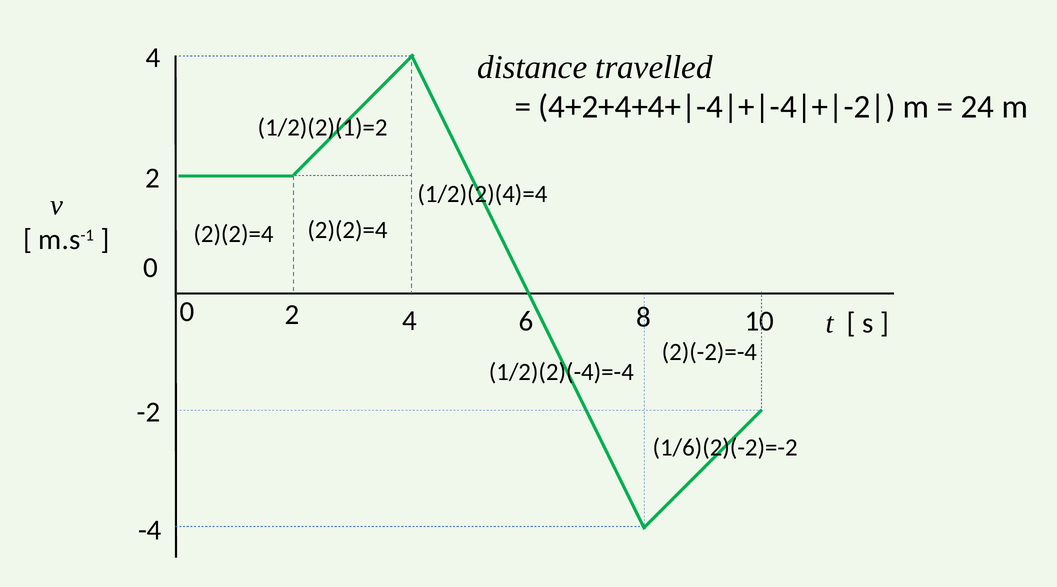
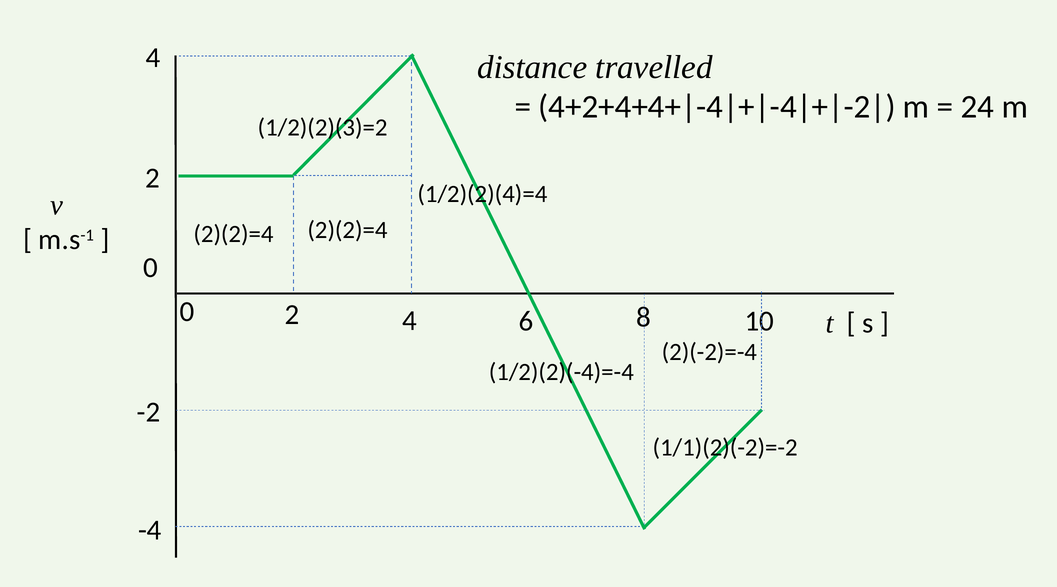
1/2)(2)(1)=2: 1/2)(2)(1)=2 -> 1/2)(2)(3)=2
1/6)(2)(-2)=-2: 1/6)(2)(-2)=-2 -> 1/1)(2)(-2)=-2
